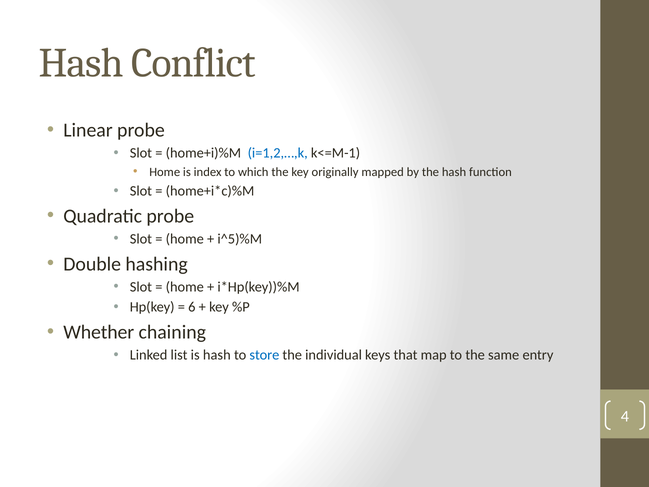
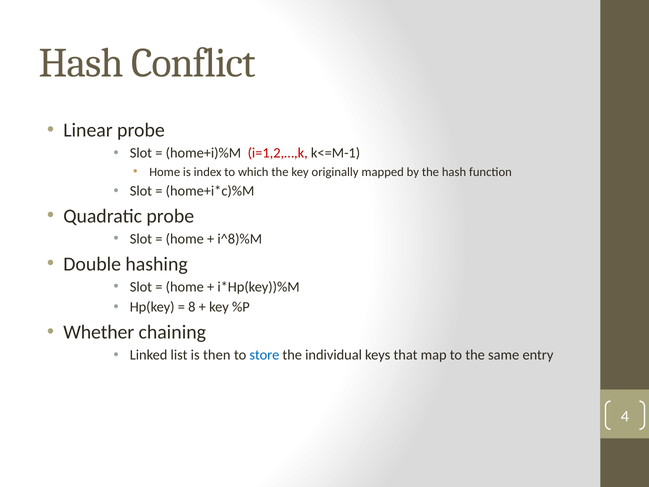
i=1,2,…,k colour: blue -> red
i^5)%M: i^5)%M -> i^8)%M
6: 6 -> 8
is hash: hash -> then
